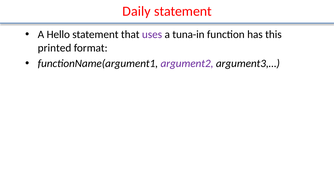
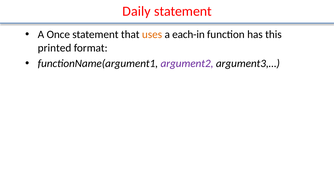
Hello: Hello -> Once
uses colour: purple -> orange
tuna-in: tuna-in -> each-in
